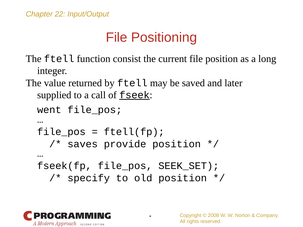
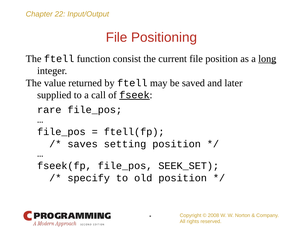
long underline: none -> present
went: went -> rare
provide: provide -> setting
